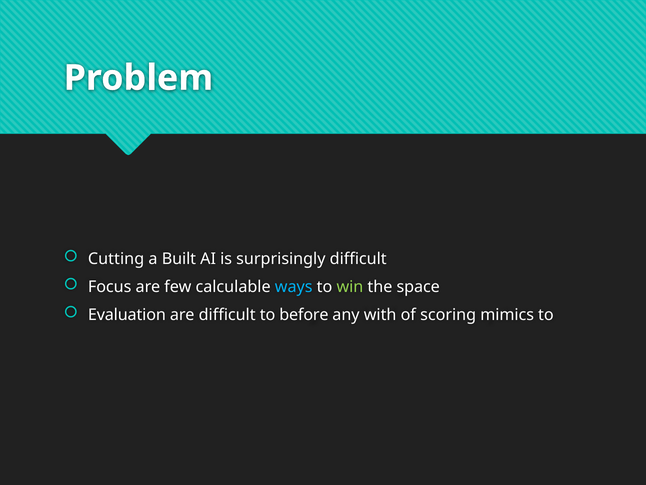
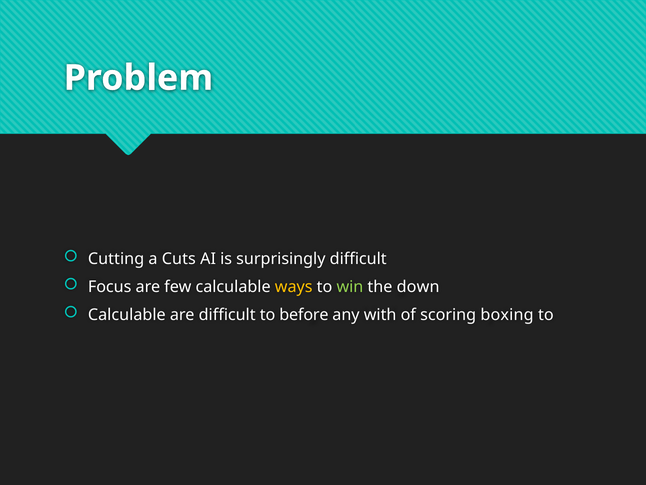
Built: Built -> Cuts
ways colour: light blue -> yellow
space: space -> down
Evaluation at (127, 315): Evaluation -> Calculable
mimics: mimics -> boxing
